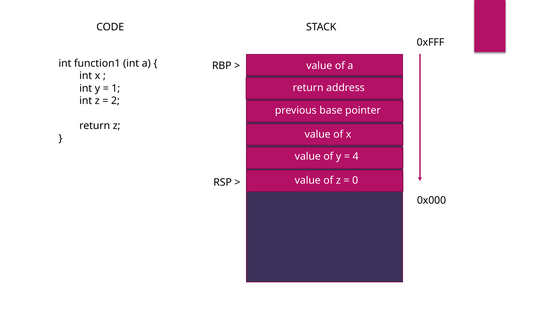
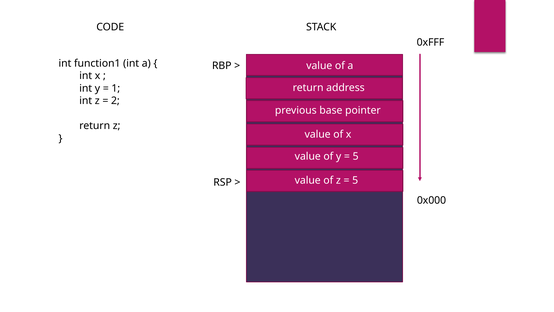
4 at (356, 156): 4 -> 5
0 at (355, 180): 0 -> 5
